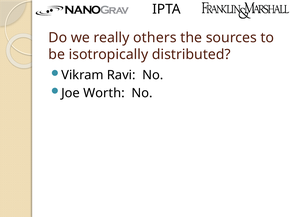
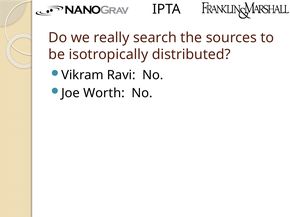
others: others -> search
